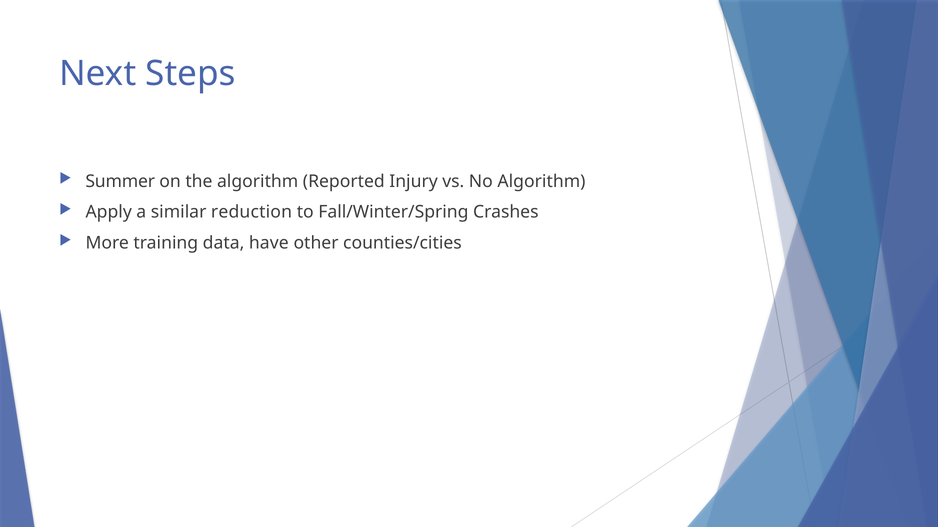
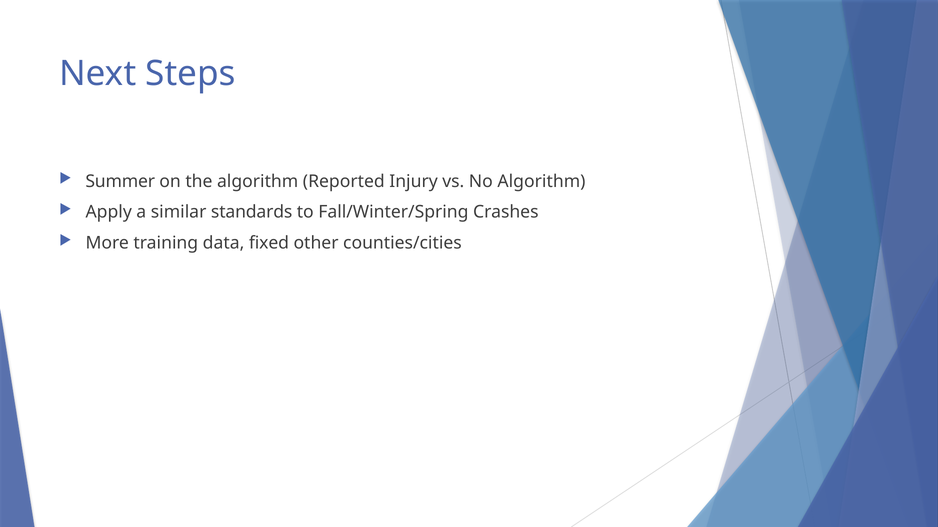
reduction: reduction -> standards
have: have -> fixed
